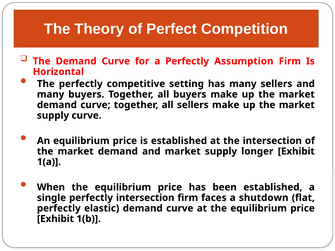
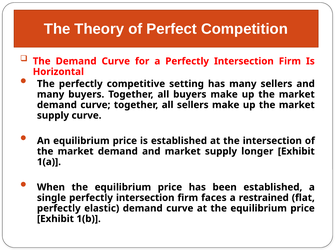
a Perfectly Assumption: Assumption -> Intersection
shutdown: shutdown -> restrained
